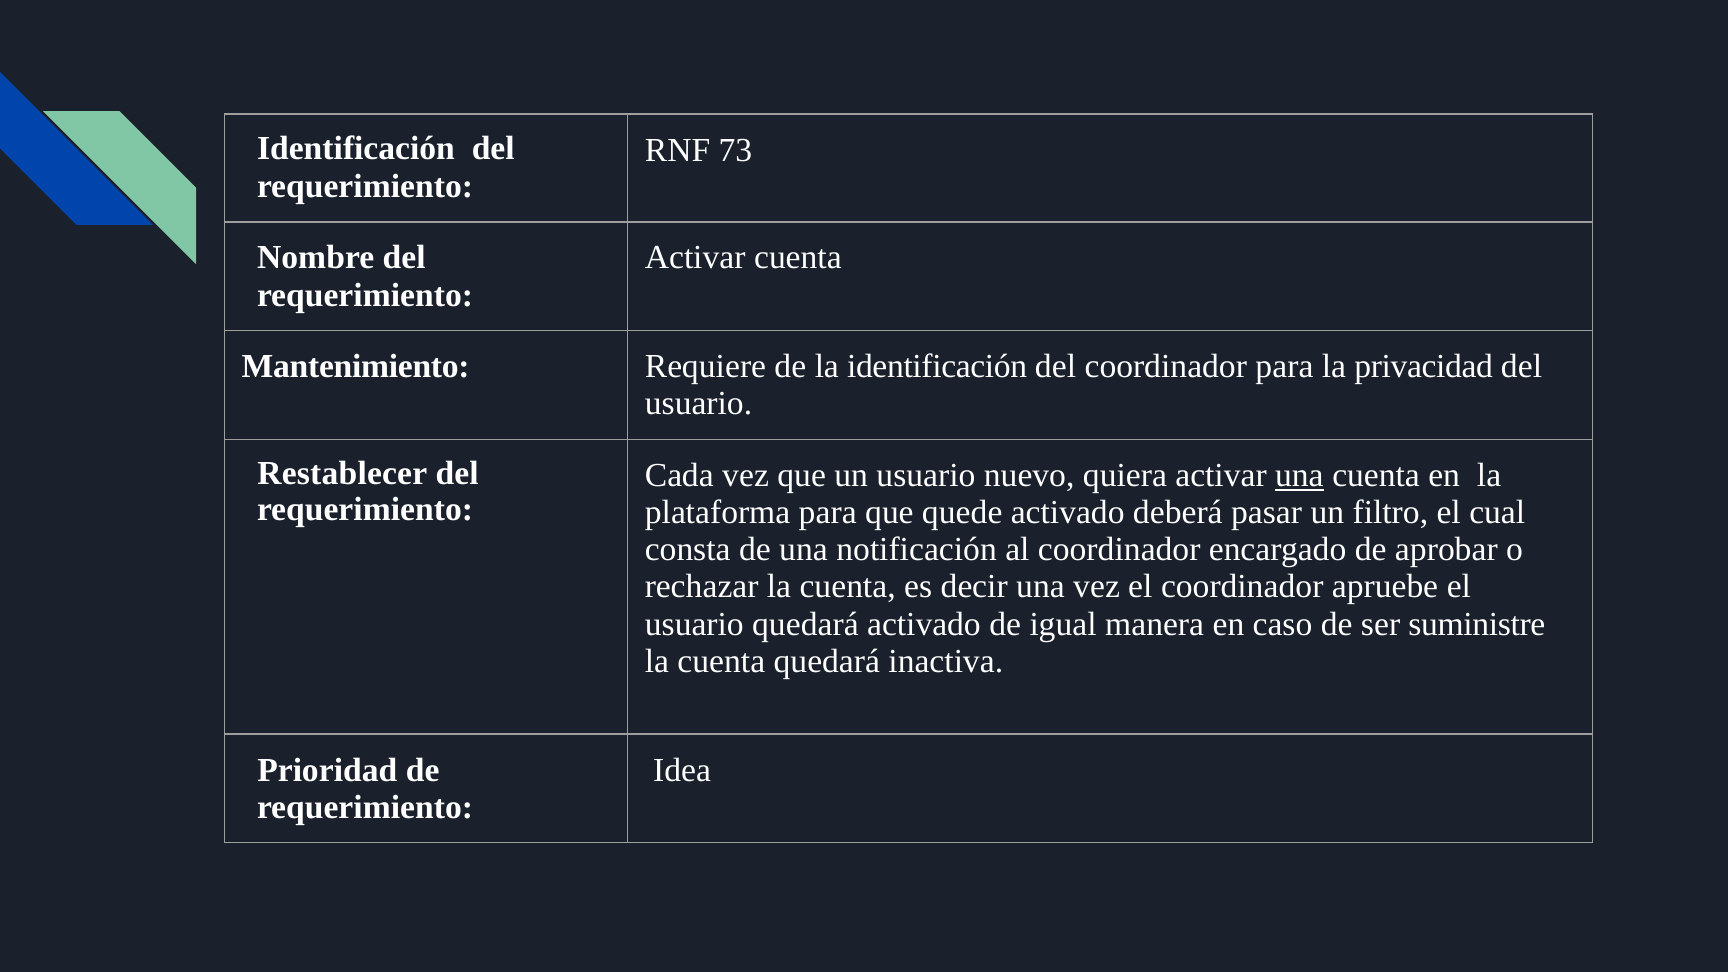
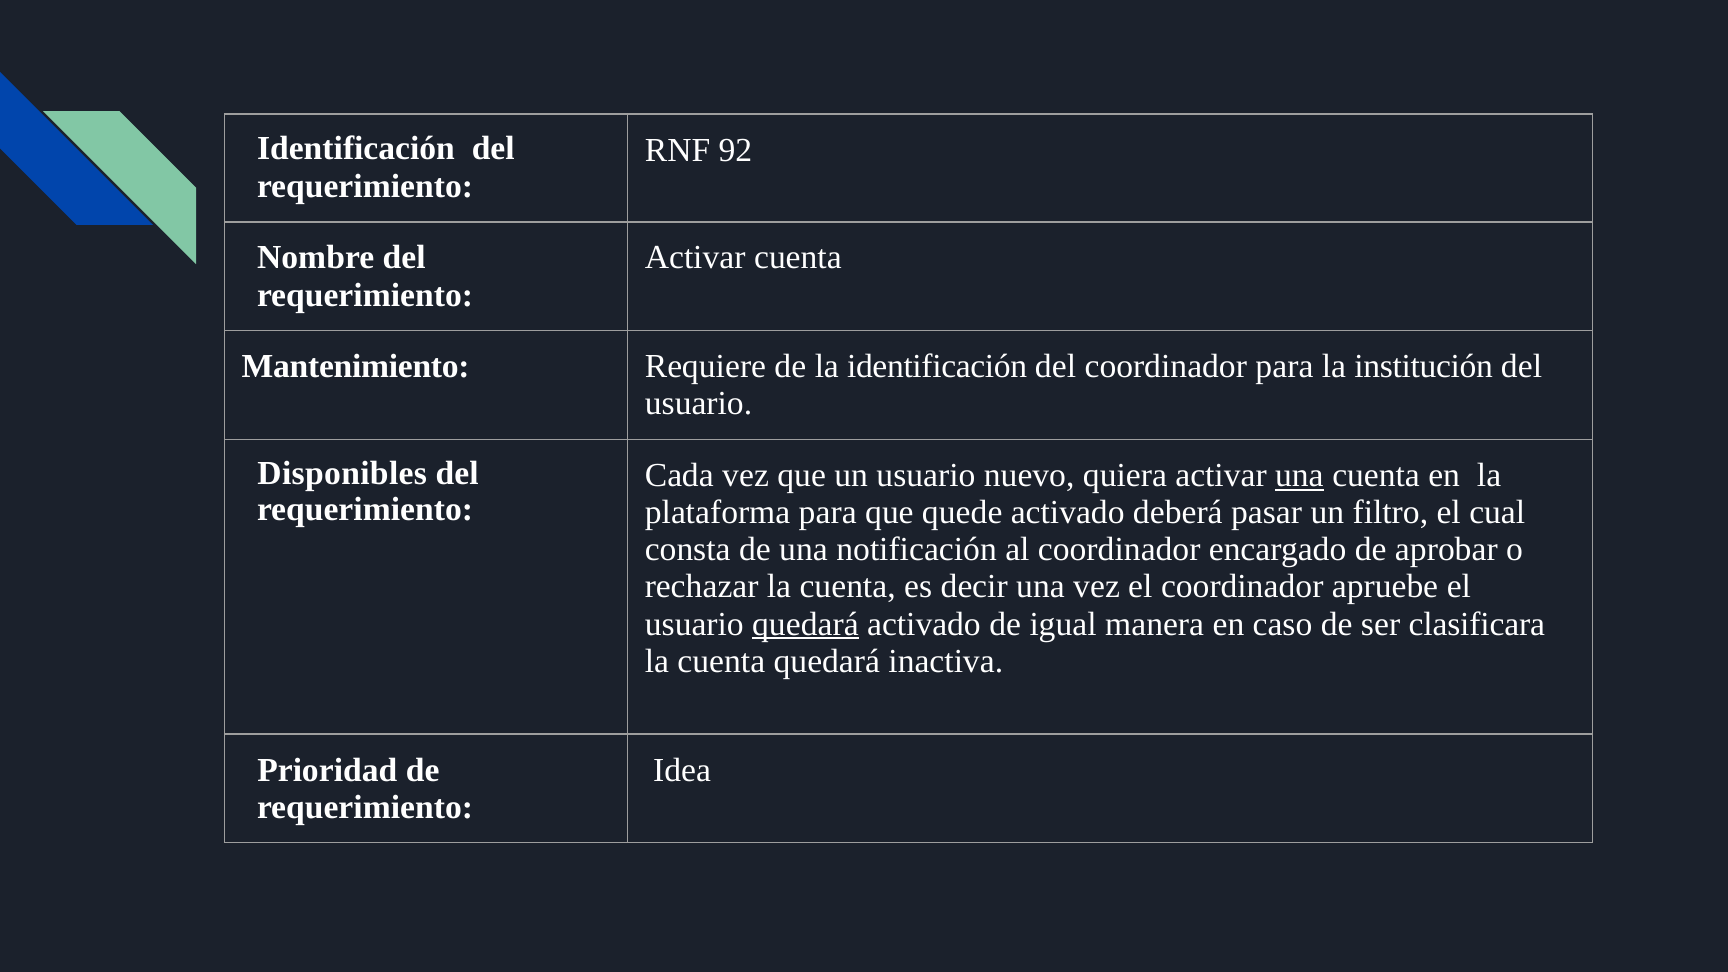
73: 73 -> 92
privacidad: privacidad -> institución
Restablecer: Restablecer -> Disponibles
quedará at (805, 624) underline: none -> present
suministre: suministre -> clasificara
